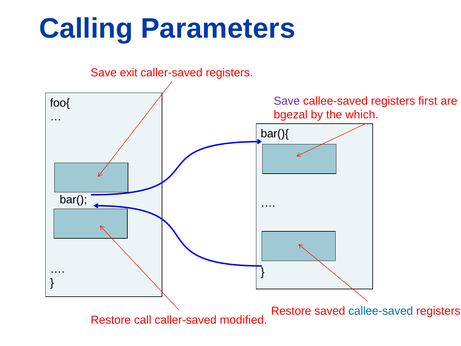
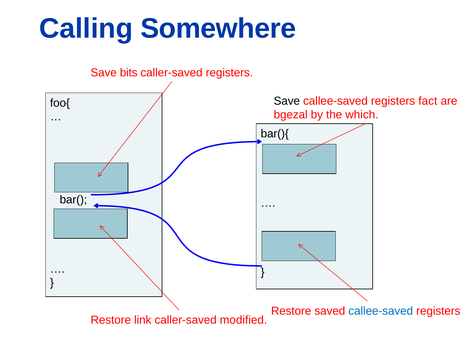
Parameters: Parameters -> Somewhere
exit: exit -> bits
Save at (287, 101) colour: purple -> black
first: first -> fact
call: call -> link
